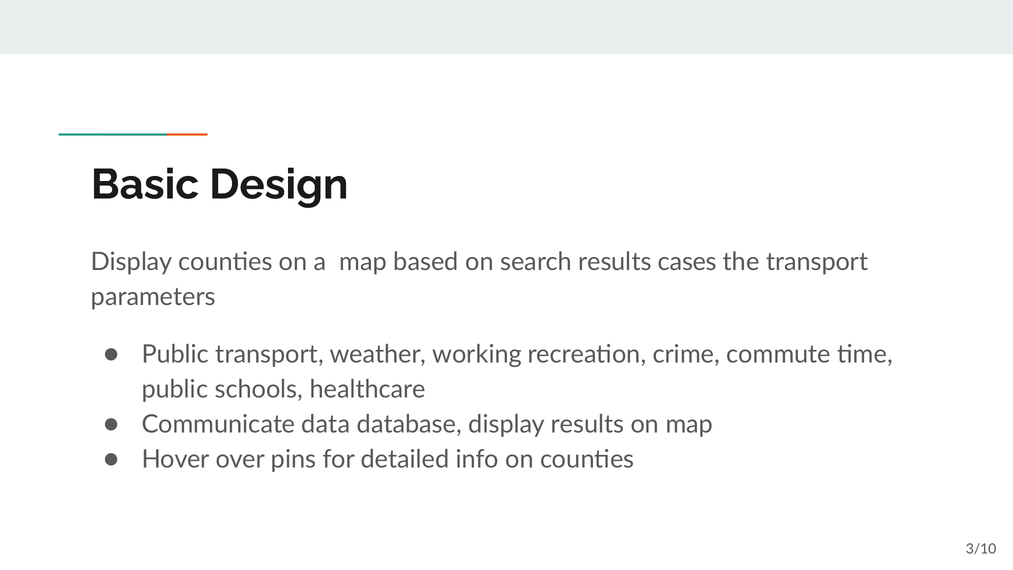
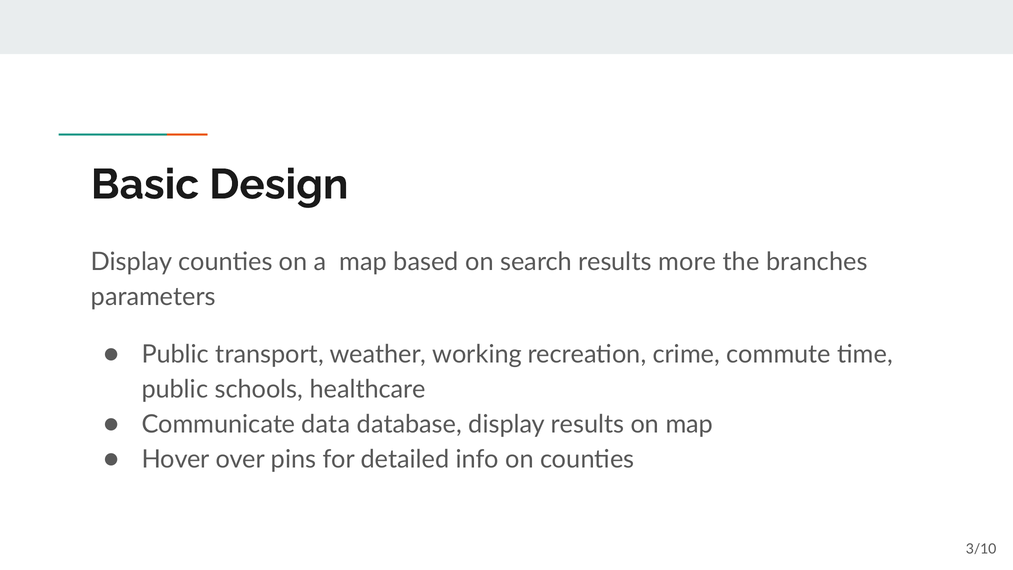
cases: cases -> more
the transport: transport -> branches
